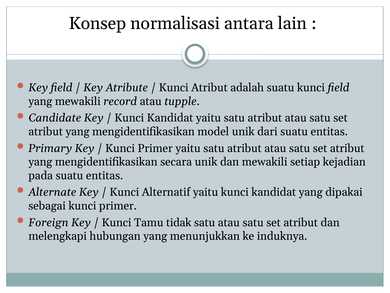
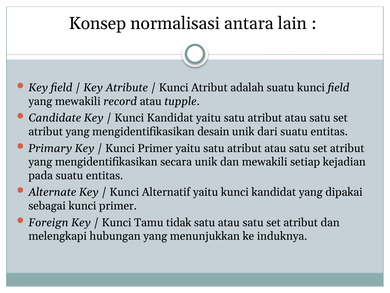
model: model -> desain
